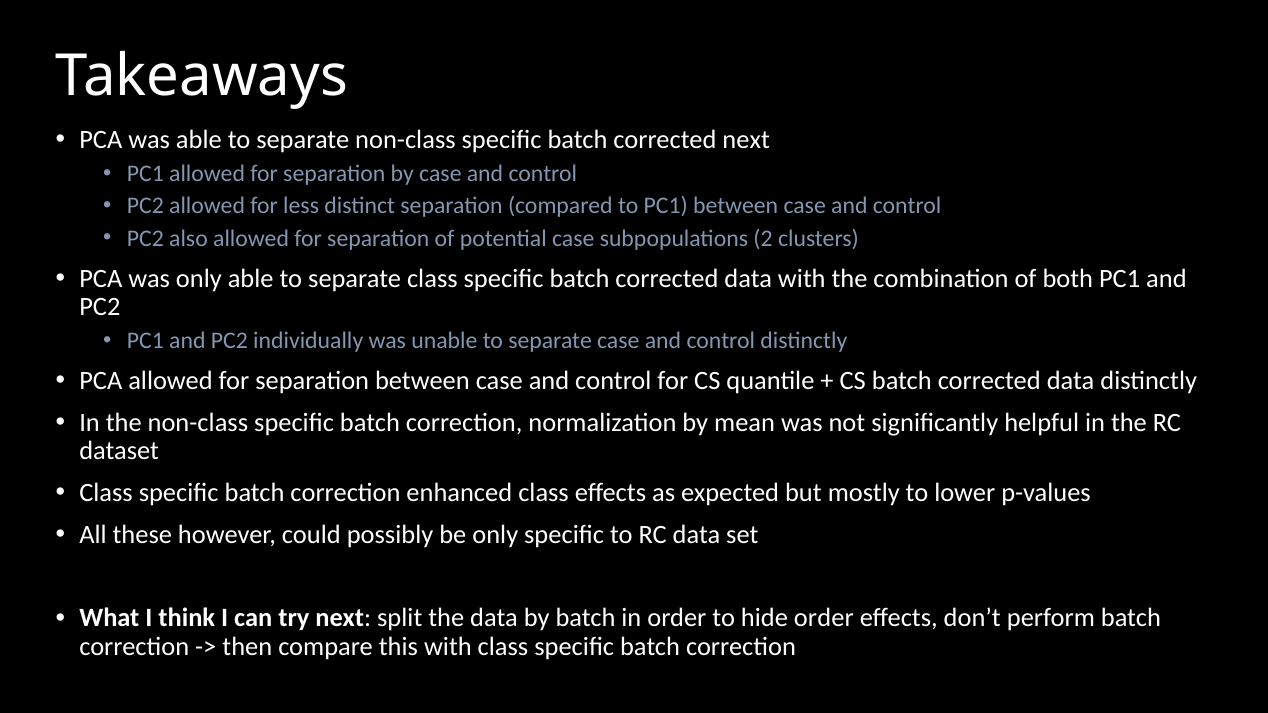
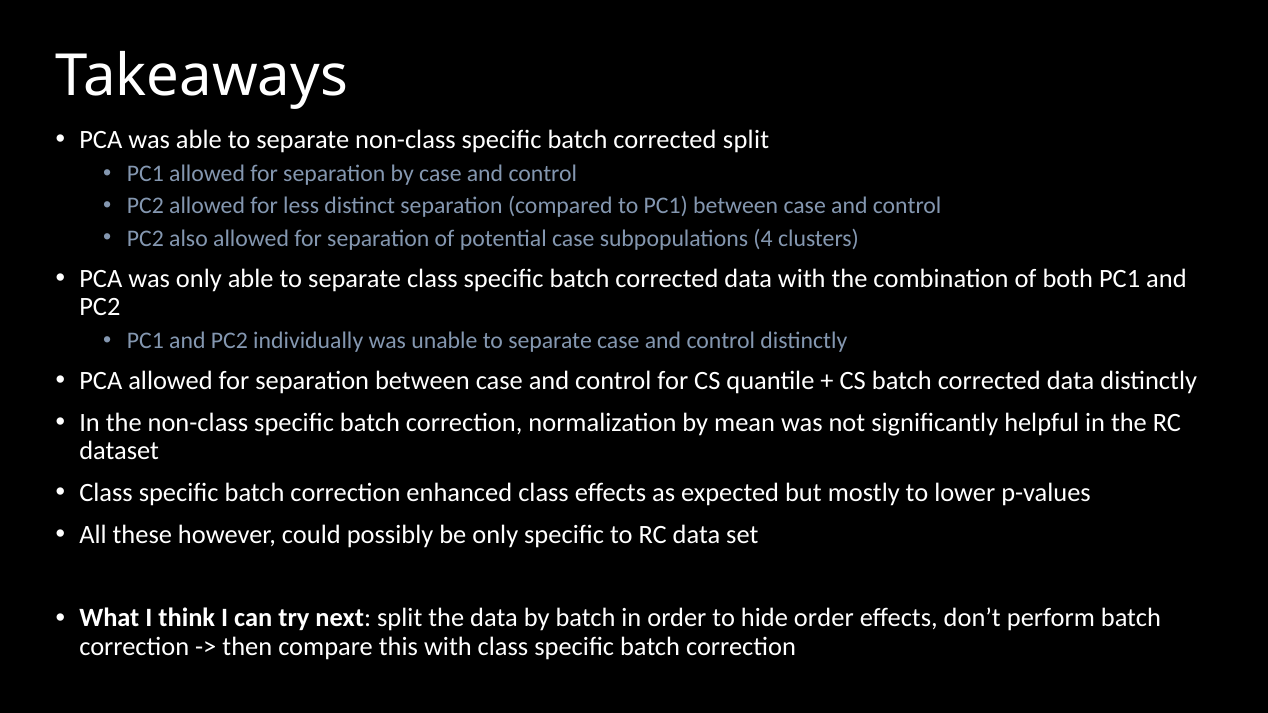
corrected next: next -> split
2: 2 -> 4
